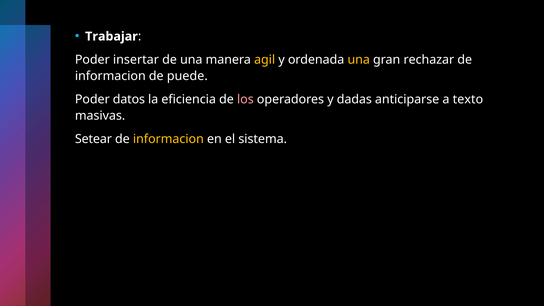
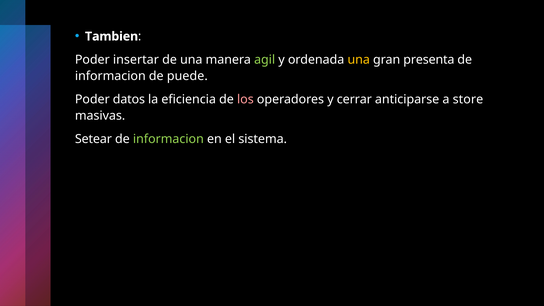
Trabajar: Trabajar -> Tambien
agil colour: yellow -> light green
rechazar: rechazar -> presenta
dadas: dadas -> cerrar
texto: texto -> store
informacion at (168, 139) colour: yellow -> light green
